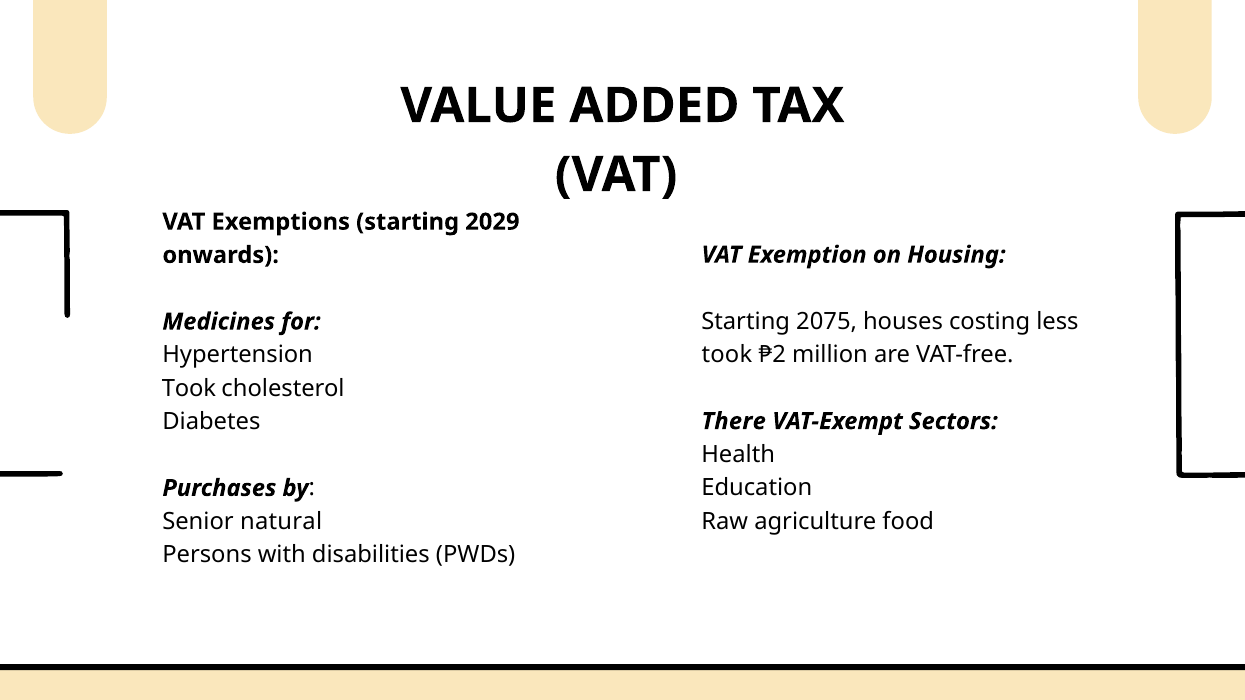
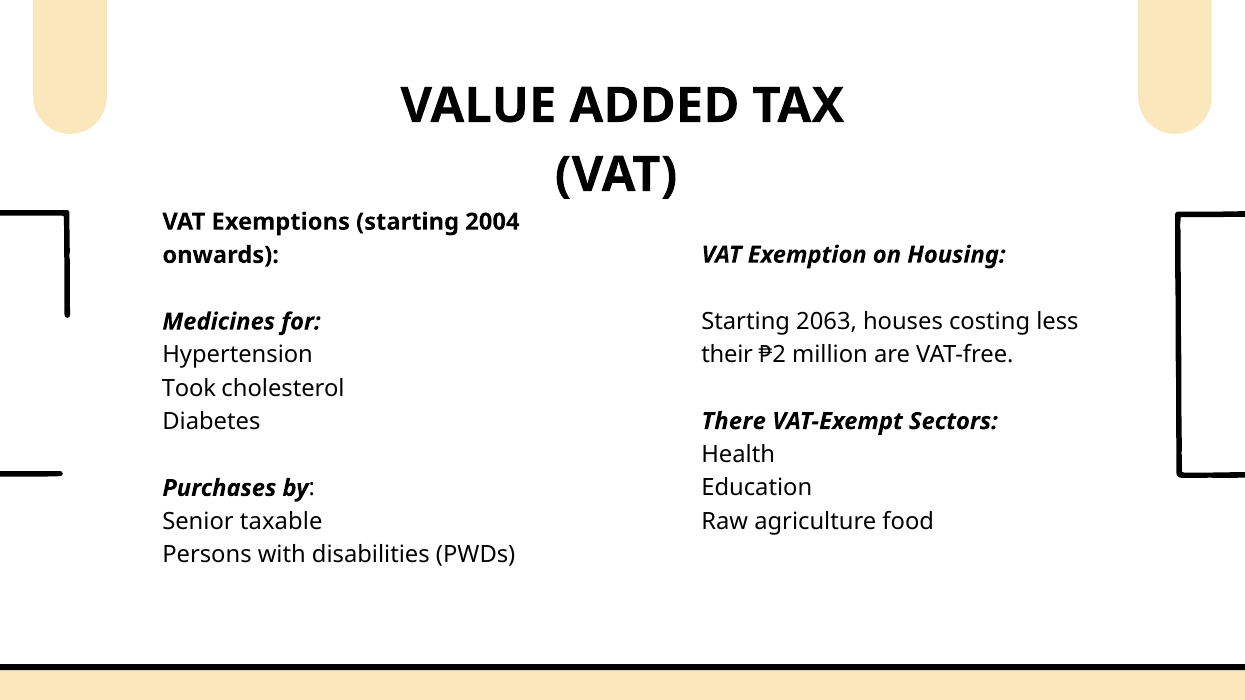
2029: 2029 -> 2004
2075: 2075 -> 2063
took at (727, 355): took -> their
natural: natural -> taxable
